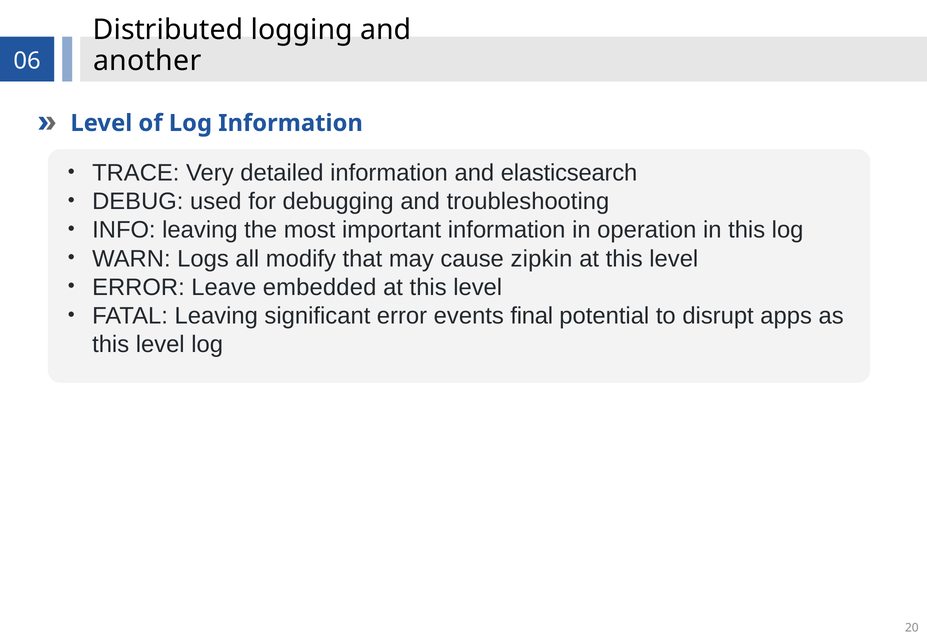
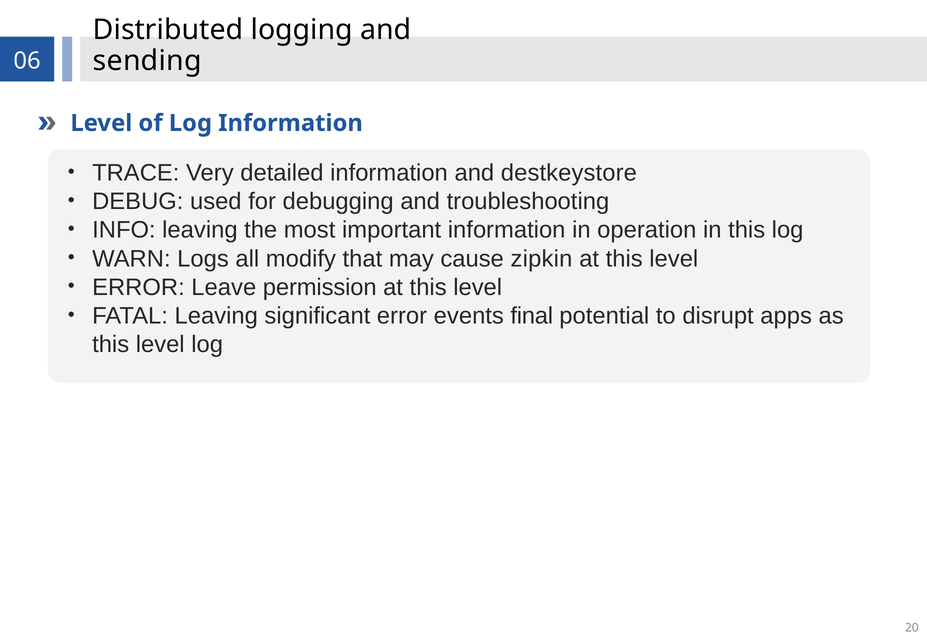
another: another -> sending
elasticsearch: elasticsearch -> destkeystore
embedded: embedded -> permission
